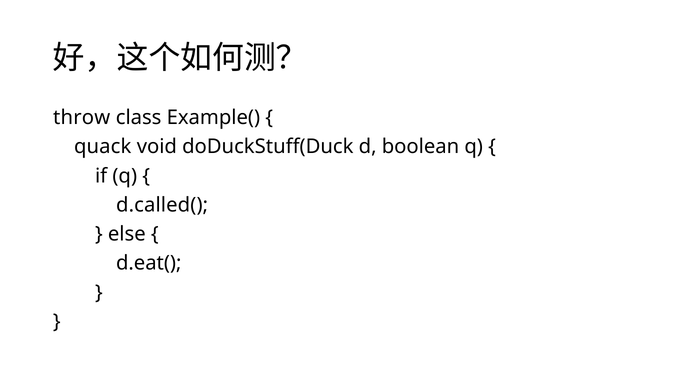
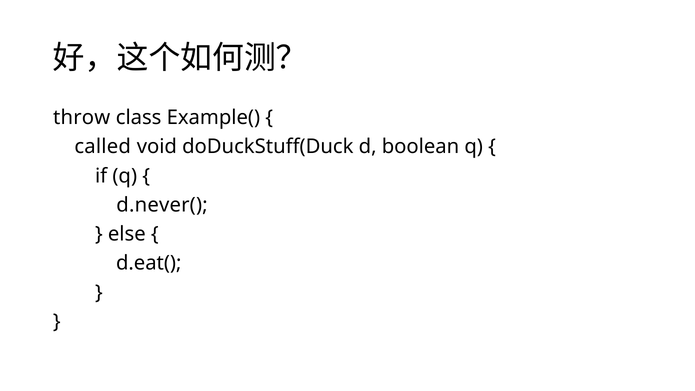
quack: quack -> called
d.called(: d.called( -> d.never(
